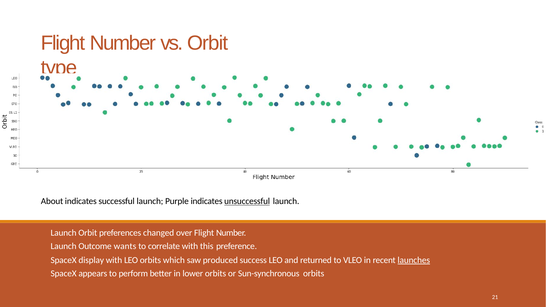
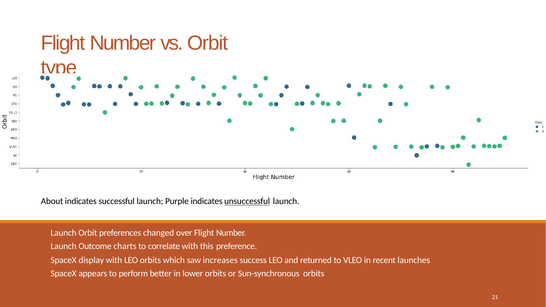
wants: wants -> charts
produced: produced -> increases
launches underline: present -> none
